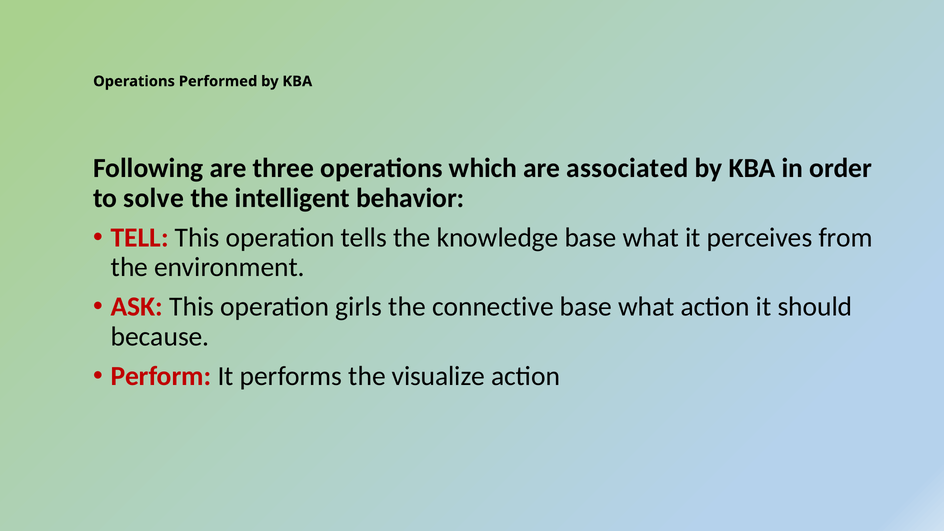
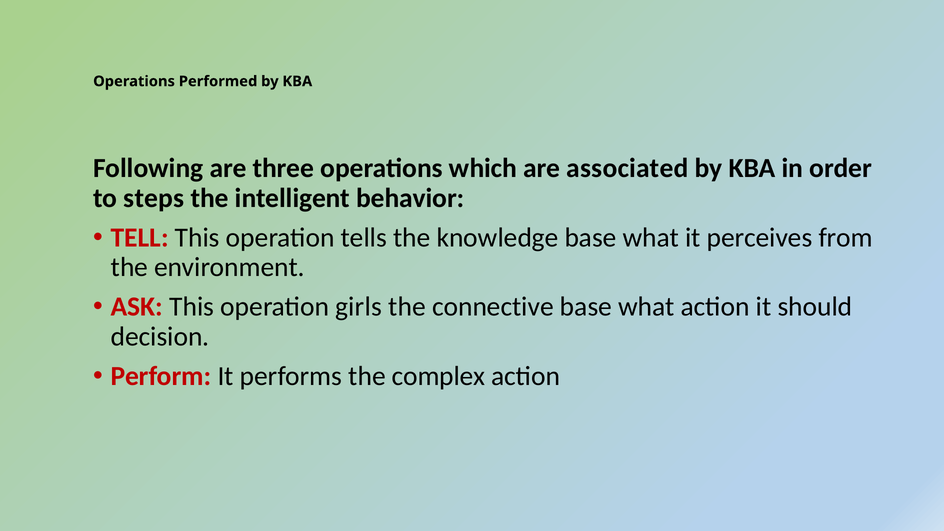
solve: solve -> steps
because: because -> decision
visualize: visualize -> complex
